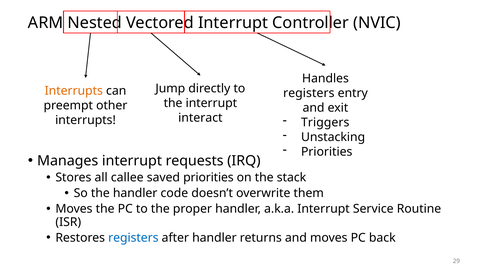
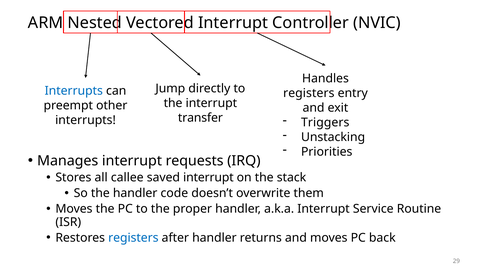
Interrupts at (74, 91) colour: orange -> blue
interact: interact -> transfer
saved priorities: priorities -> interrupt
